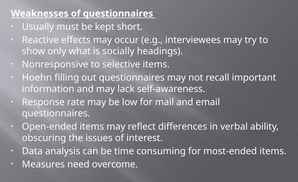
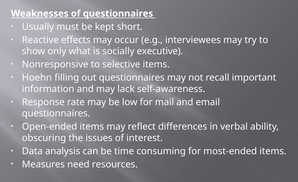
headings: headings -> executive
overcome: overcome -> resources
